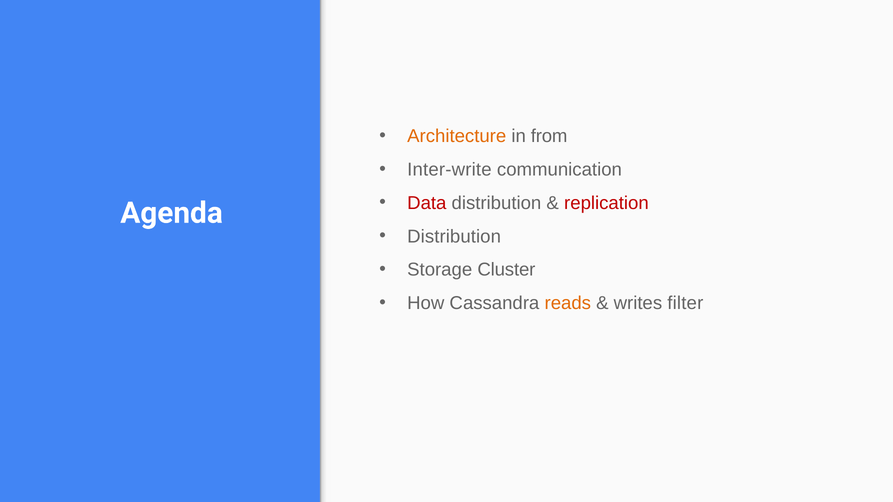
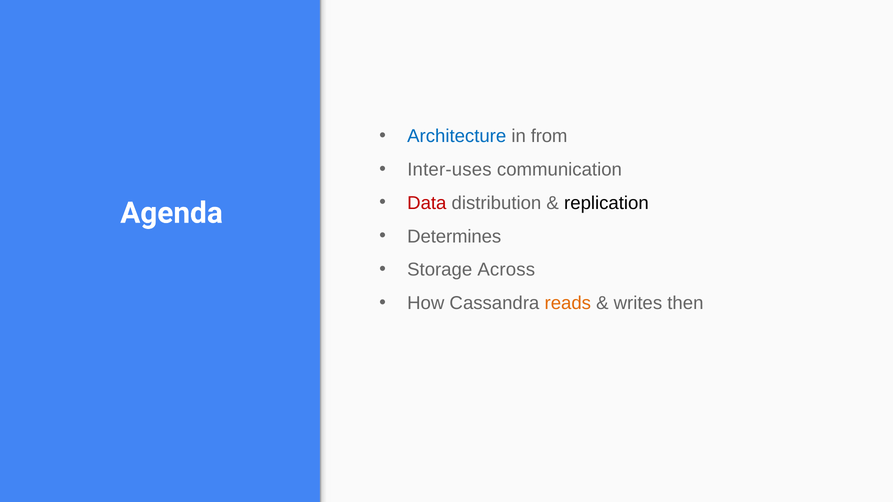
Architecture colour: orange -> blue
Inter-write: Inter-write -> Inter-uses
replication colour: red -> black
Distribution at (454, 237): Distribution -> Determines
Cluster: Cluster -> Across
filter: filter -> then
